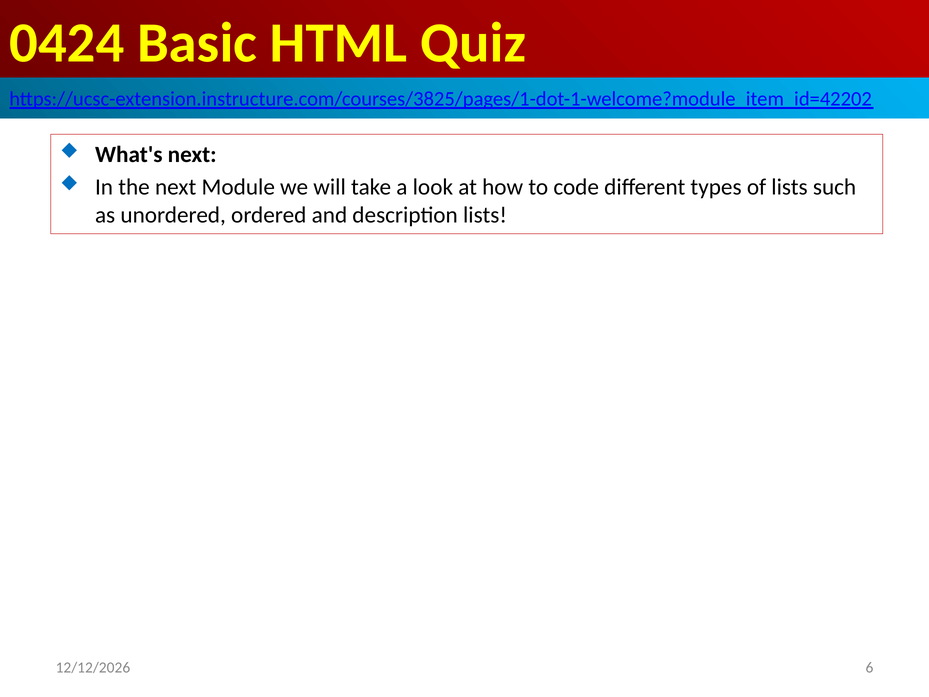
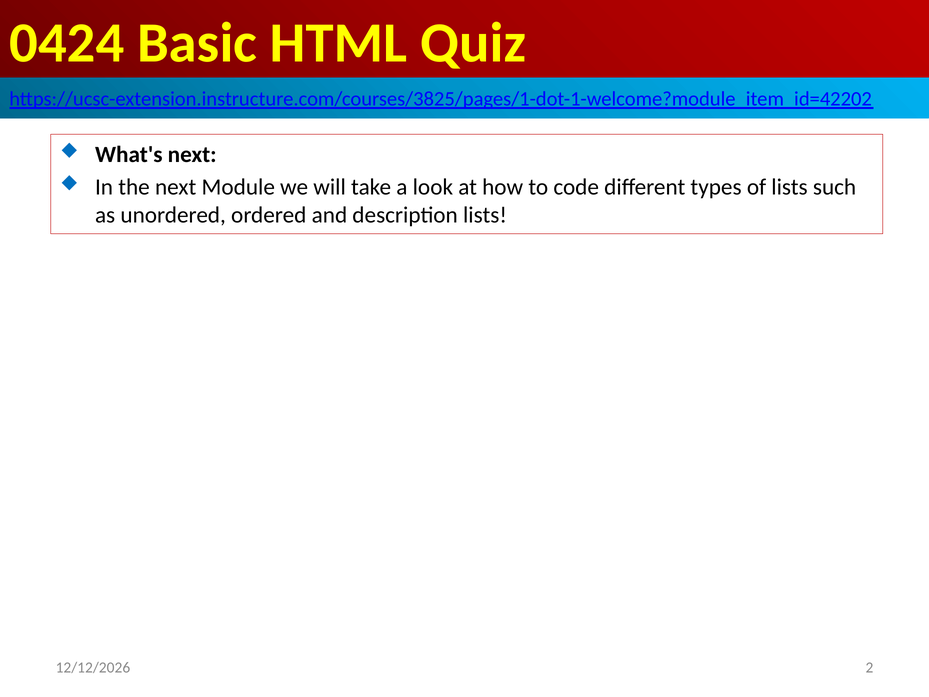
6: 6 -> 2
